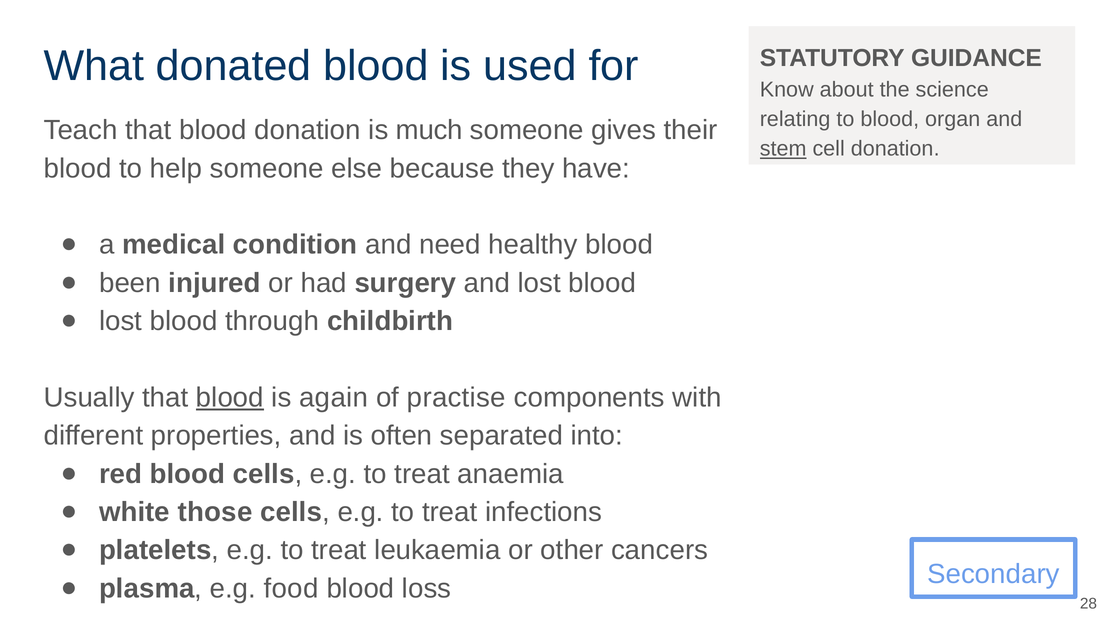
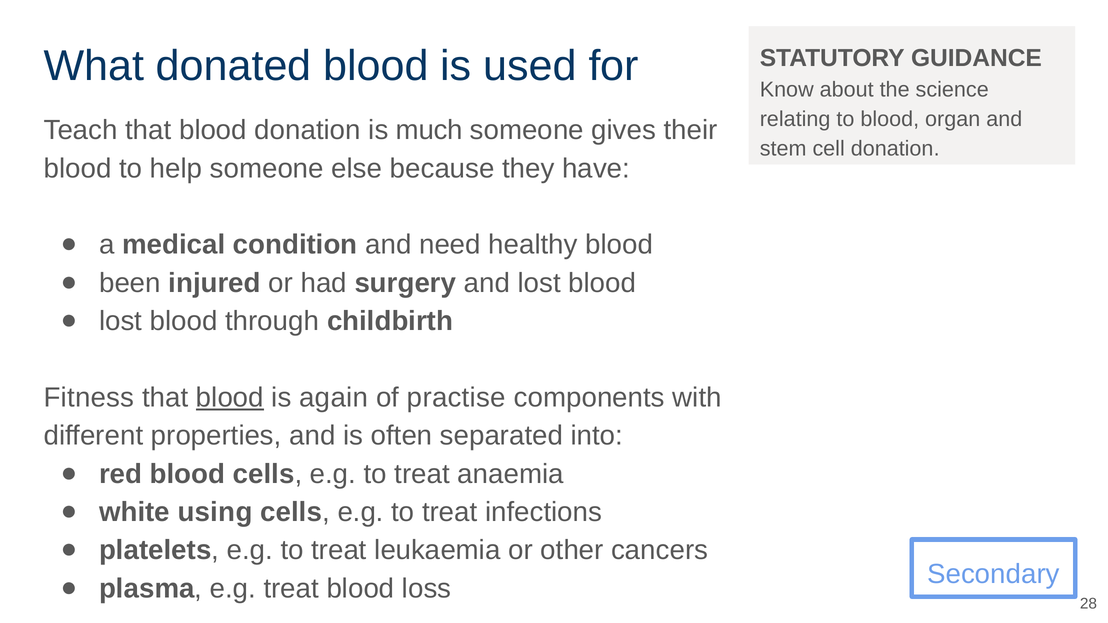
stem underline: present -> none
Usually: Usually -> Fitness
those: those -> using
e.g food: food -> treat
